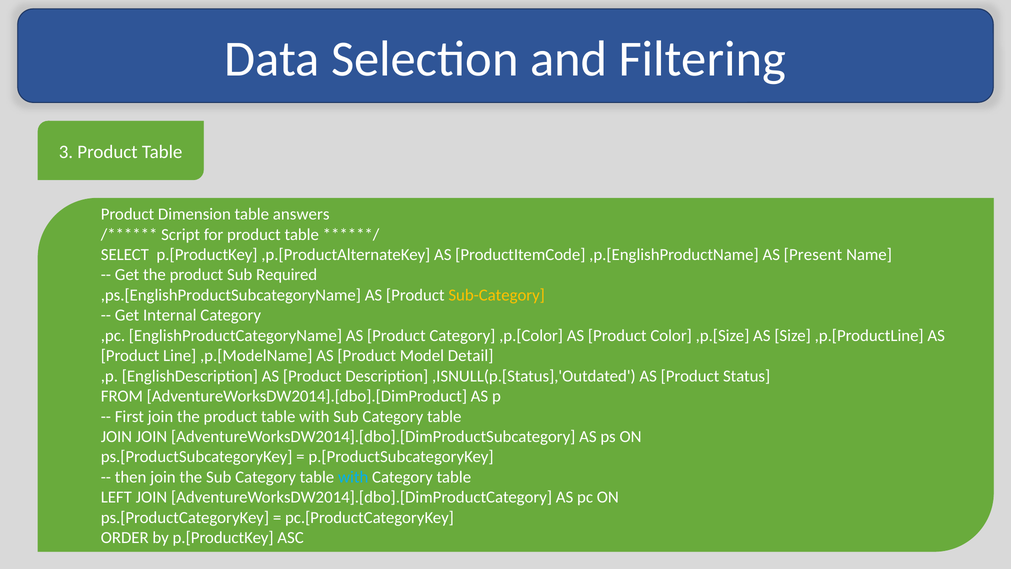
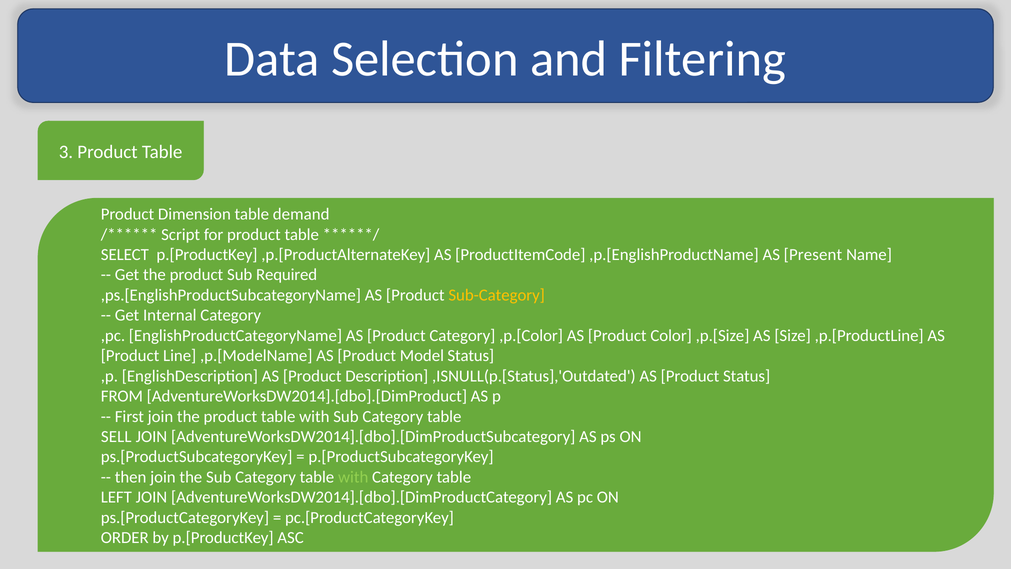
answers: answers -> demand
Model Detail: Detail -> Status
JOIN at (116, 436): JOIN -> SELL
with at (353, 477) colour: light blue -> light green
